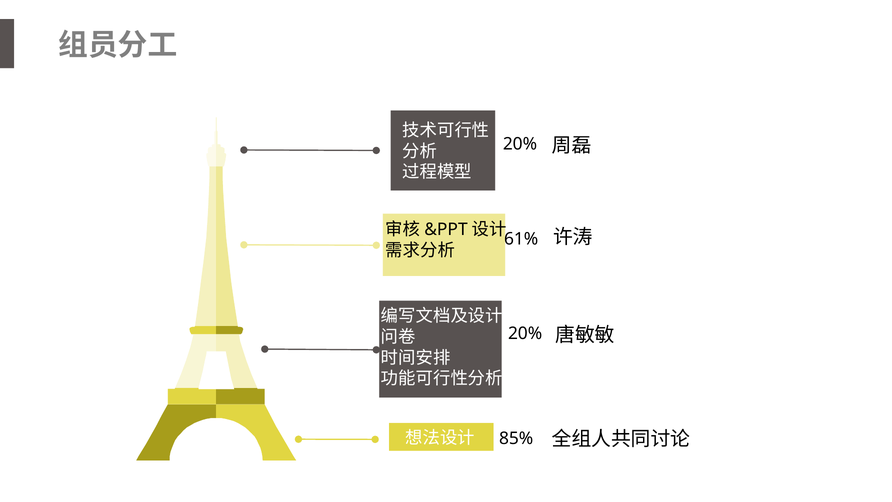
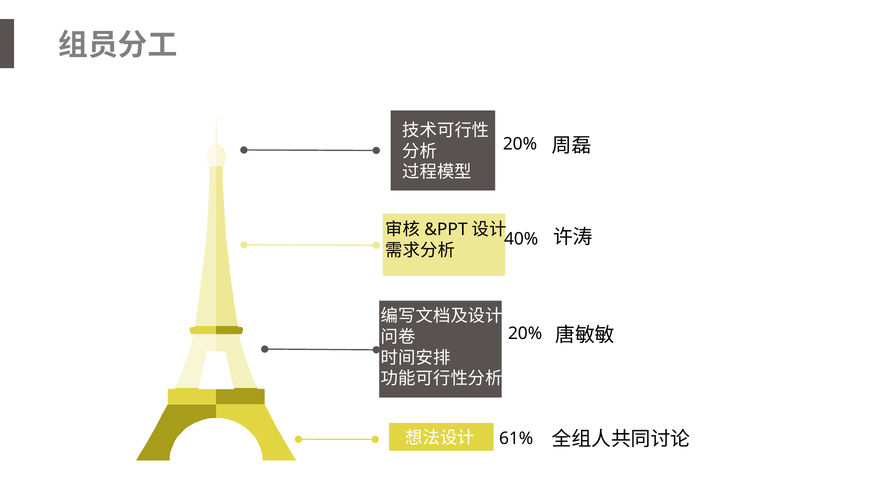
61%: 61% -> 40%
85%: 85% -> 61%
